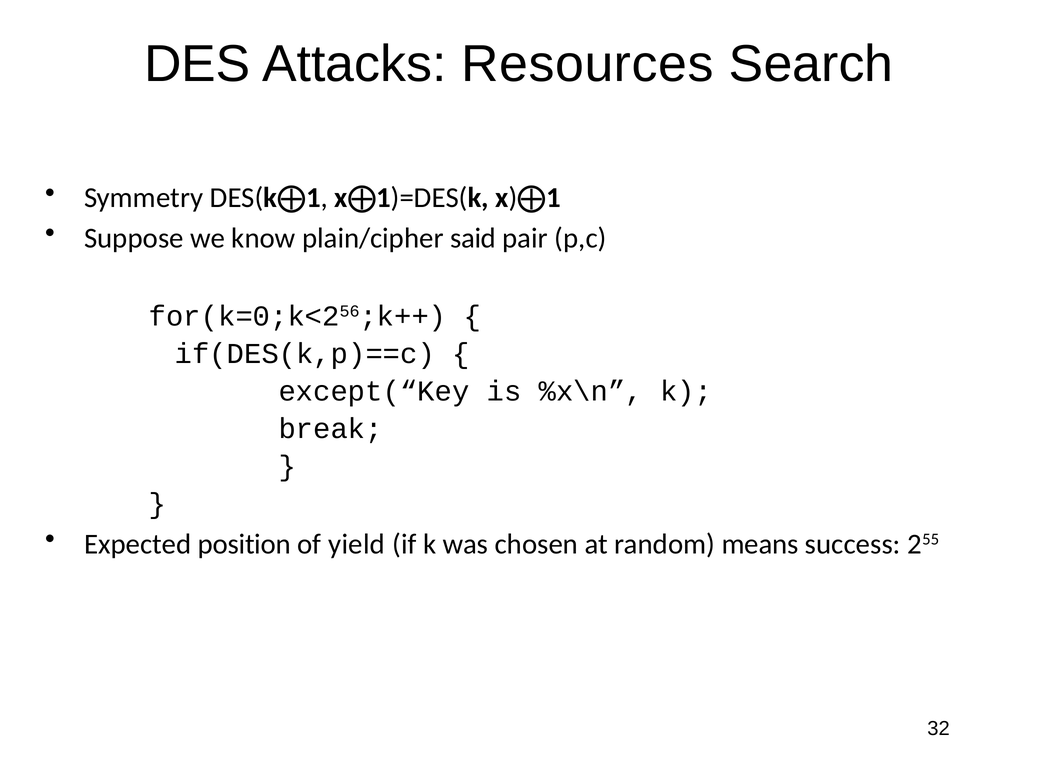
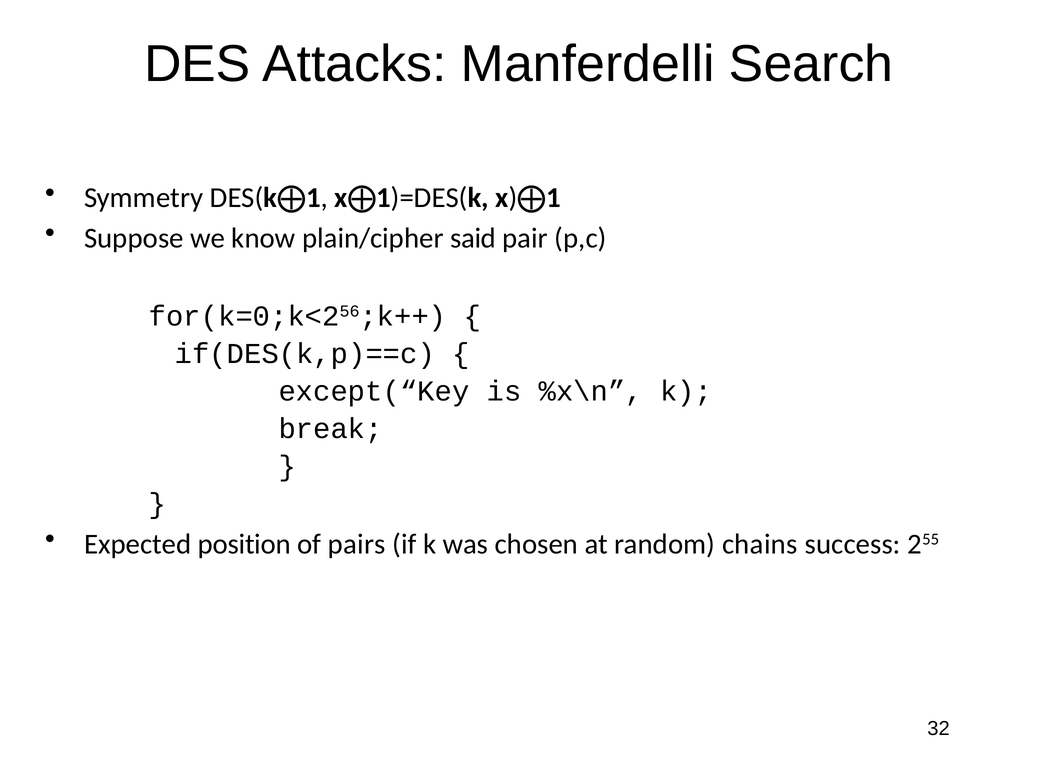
Resources: Resources -> Manferdelli
yield: yield -> pairs
means: means -> chains
